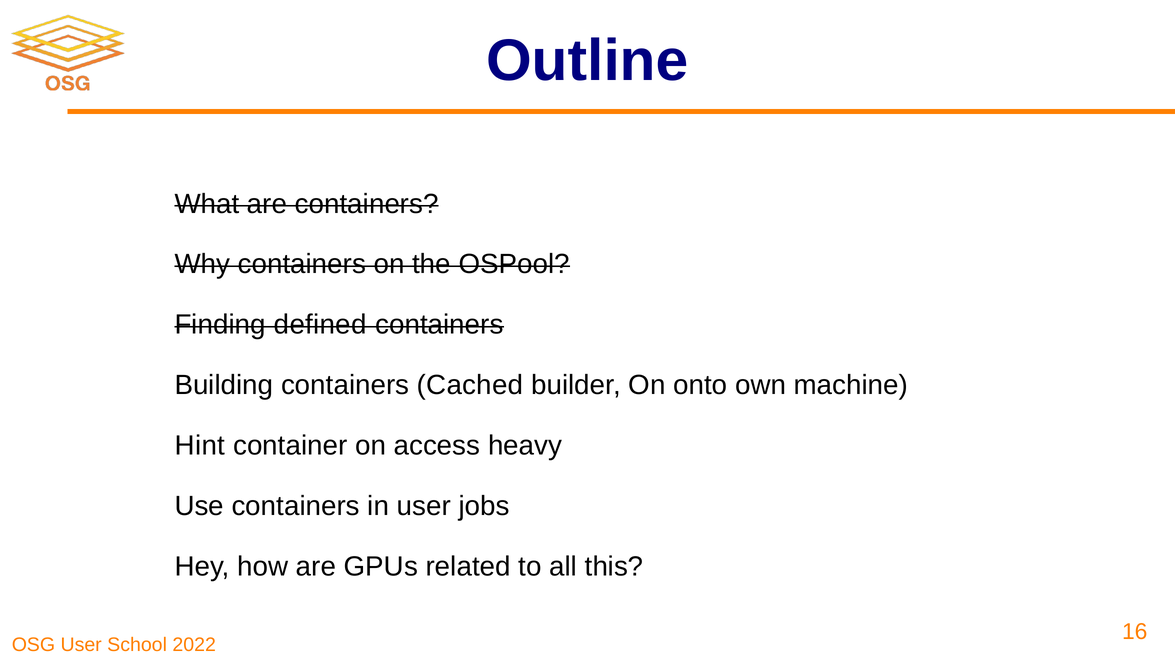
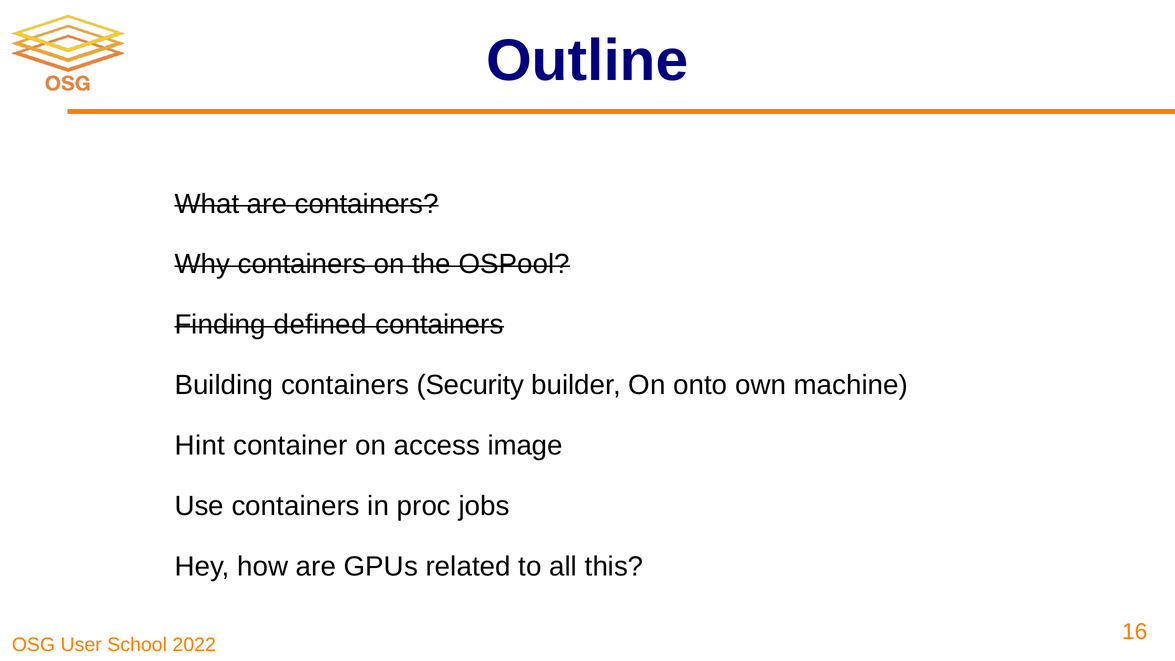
Cached: Cached -> Security
heavy: heavy -> image
in user: user -> proc
